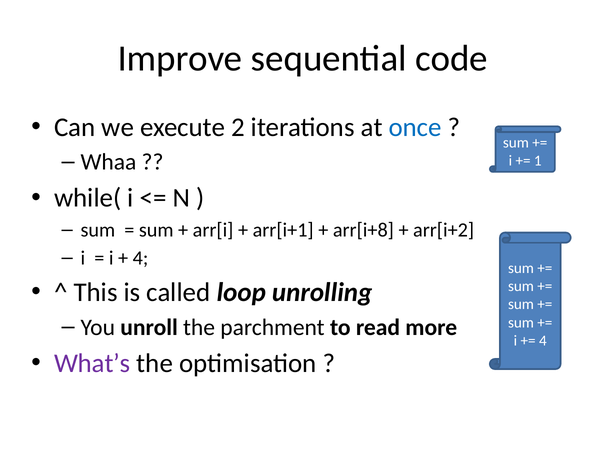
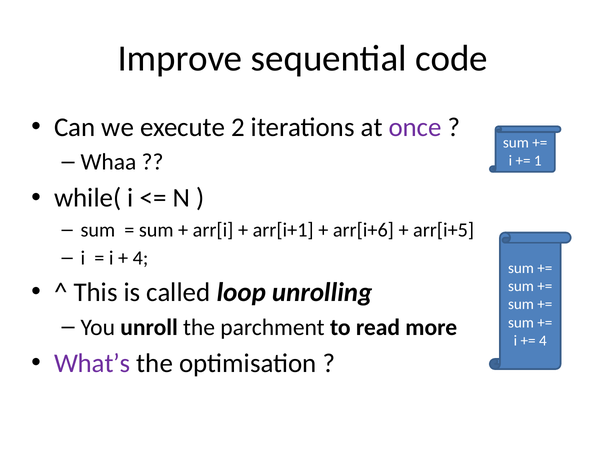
once colour: blue -> purple
arr[i+8: arr[i+8 -> arr[i+6
arr[i+2: arr[i+2 -> arr[i+5
